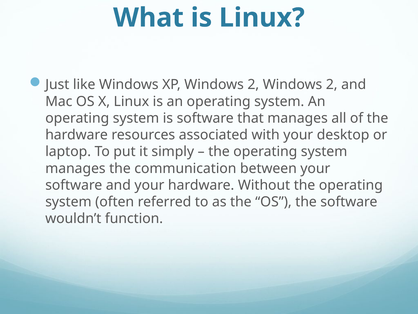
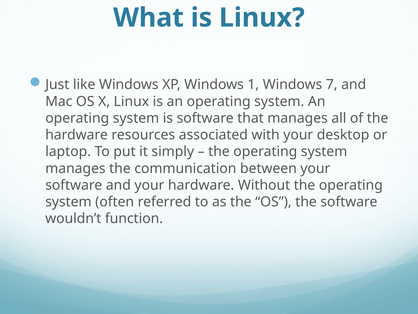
XP Windows 2: 2 -> 1
2 at (332, 85): 2 -> 7
